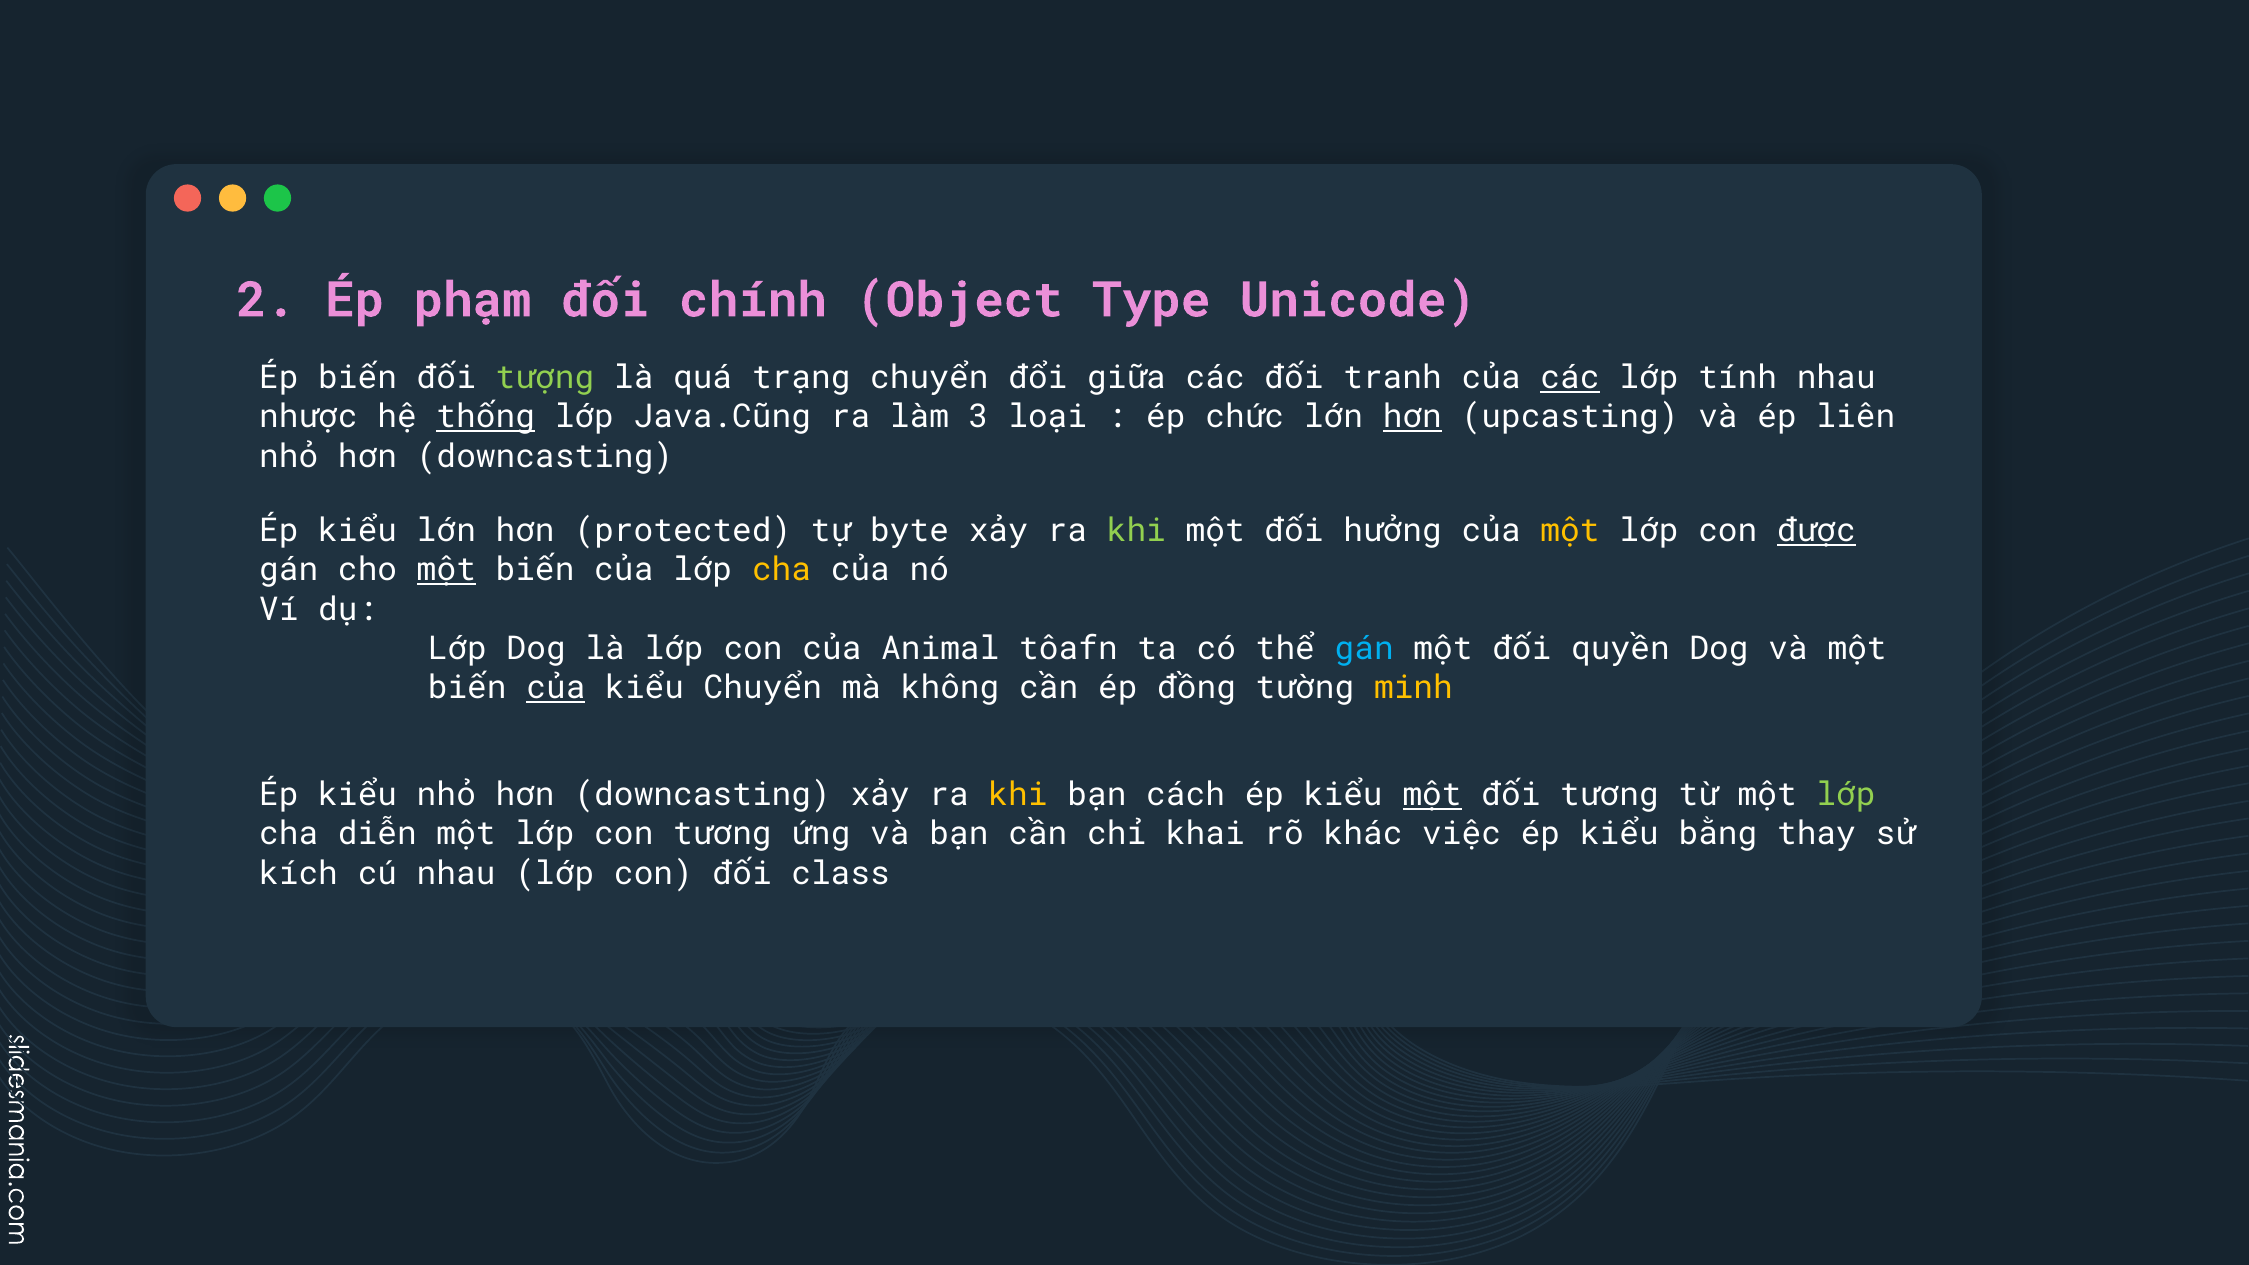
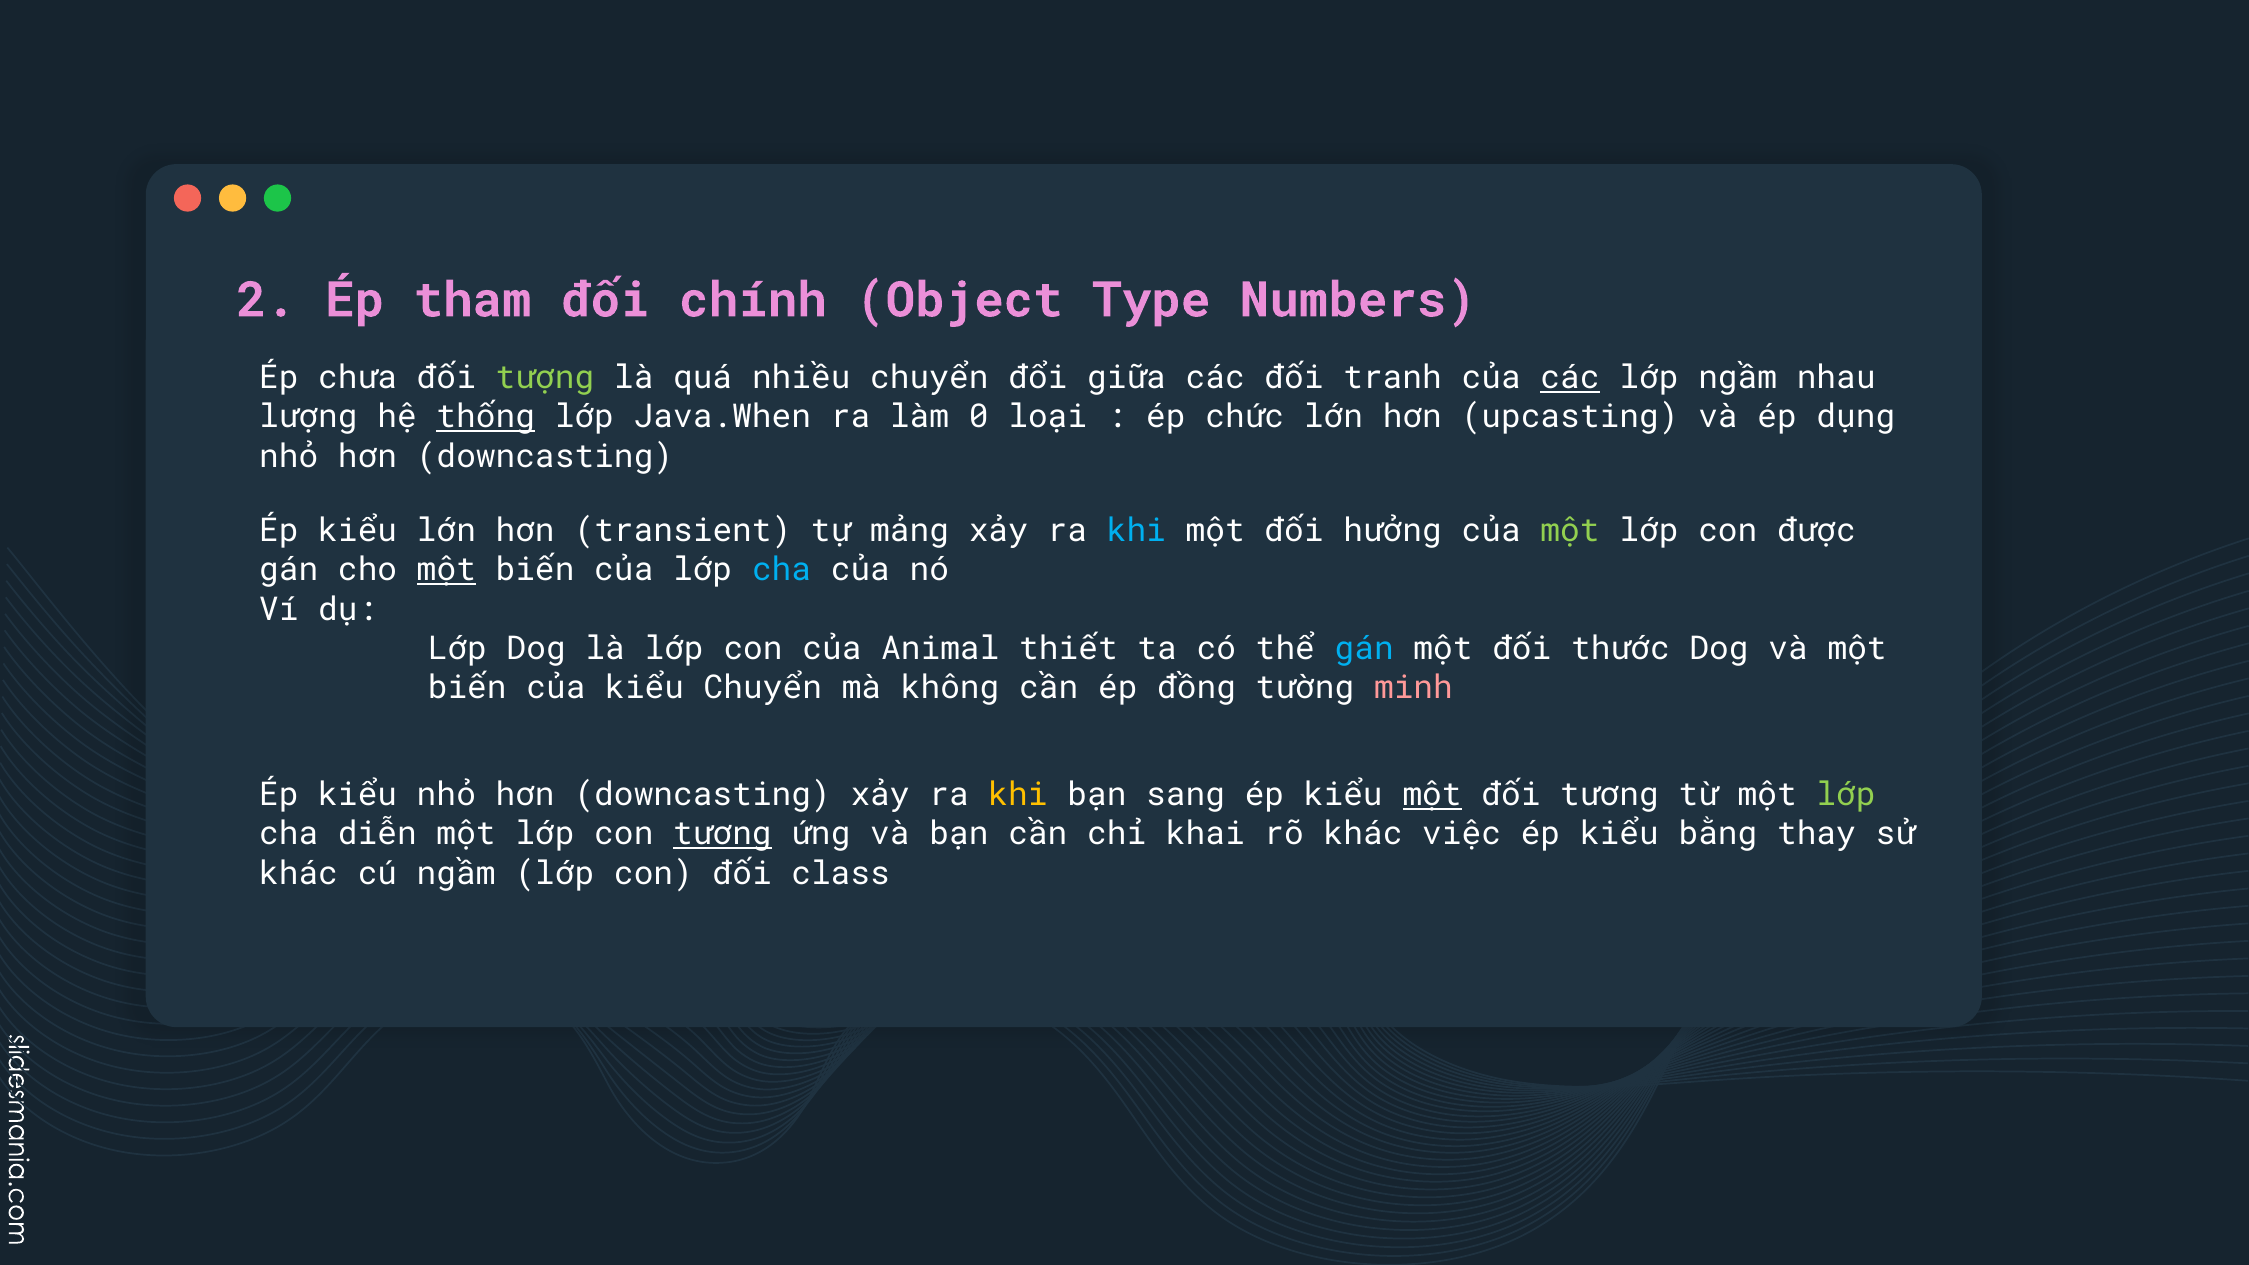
phạm: phạm -> tham
Unicode: Unicode -> Numbers
Ép biến: biến -> chưa
trạng: trạng -> nhiều
lớp tính: tính -> ngầm
nhược: nhược -> lượng
Java.Cũng: Java.Cũng -> Java.When
3: 3 -> 0
hơn at (1412, 417) underline: present -> none
liên: liên -> dụng
protected: protected -> transient
byte: byte -> mảng
khi at (1136, 531) colour: light green -> light blue
một at (1570, 531) colour: yellow -> light green
được underline: present -> none
cha at (782, 570) colour: yellow -> light blue
tôafn: tôafn -> thiết
quyền: quyền -> thước
của at (556, 688) underline: present -> none
minh colour: yellow -> pink
cách: cách -> sang
tương at (722, 834) underline: none -> present
kích at (299, 873): kích -> khác
cú nhau: nhau -> ngầm
